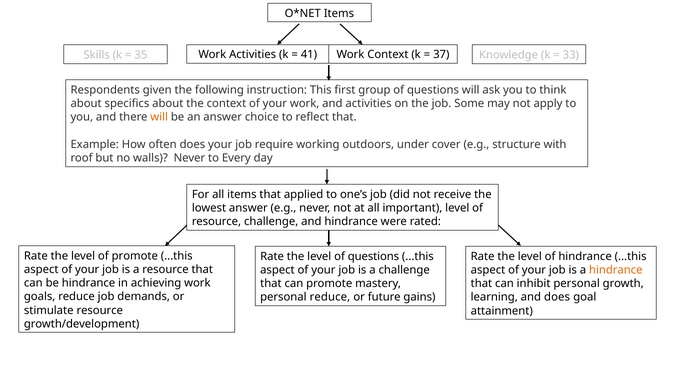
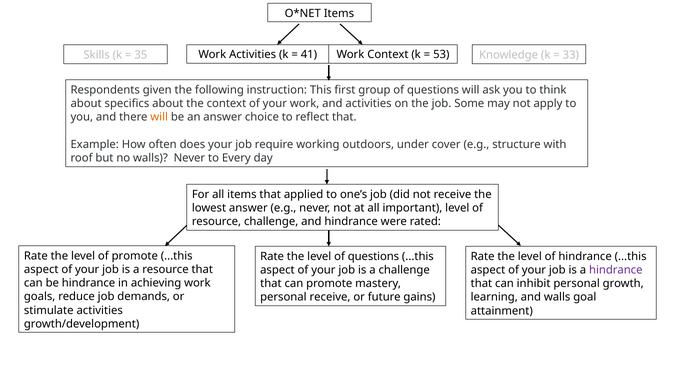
37: 37 -> 53
hindrance at (616, 270) colour: orange -> purple
personal reduce: reduce -> receive
and does: does -> walls
stimulate resource: resource -> activities
